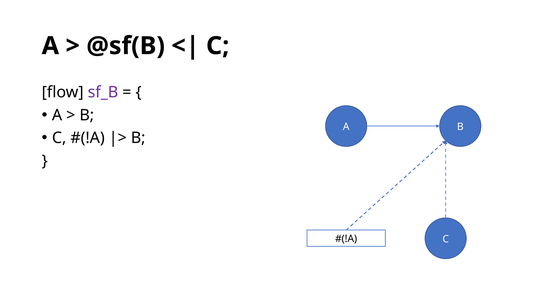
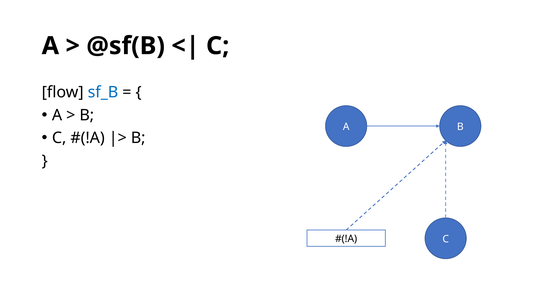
sf_B colour: purple -> blue
